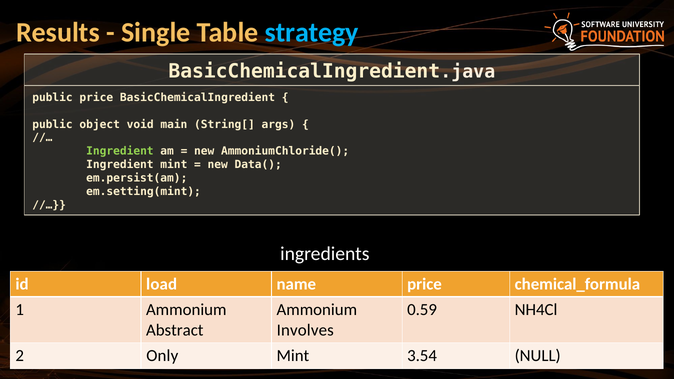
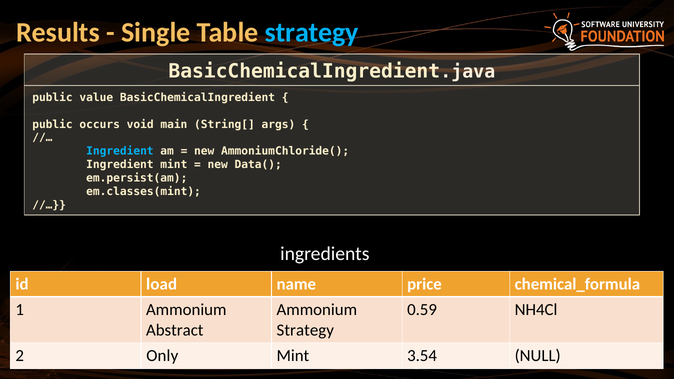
public price: price -> value
object: object -> occurs
Ingredient at (120, 151) colour: light green -> light blue
em.setting(mint: em.setting(mint -> em.classes(mint
Involves at (305, 330): Involves -> Strategy
